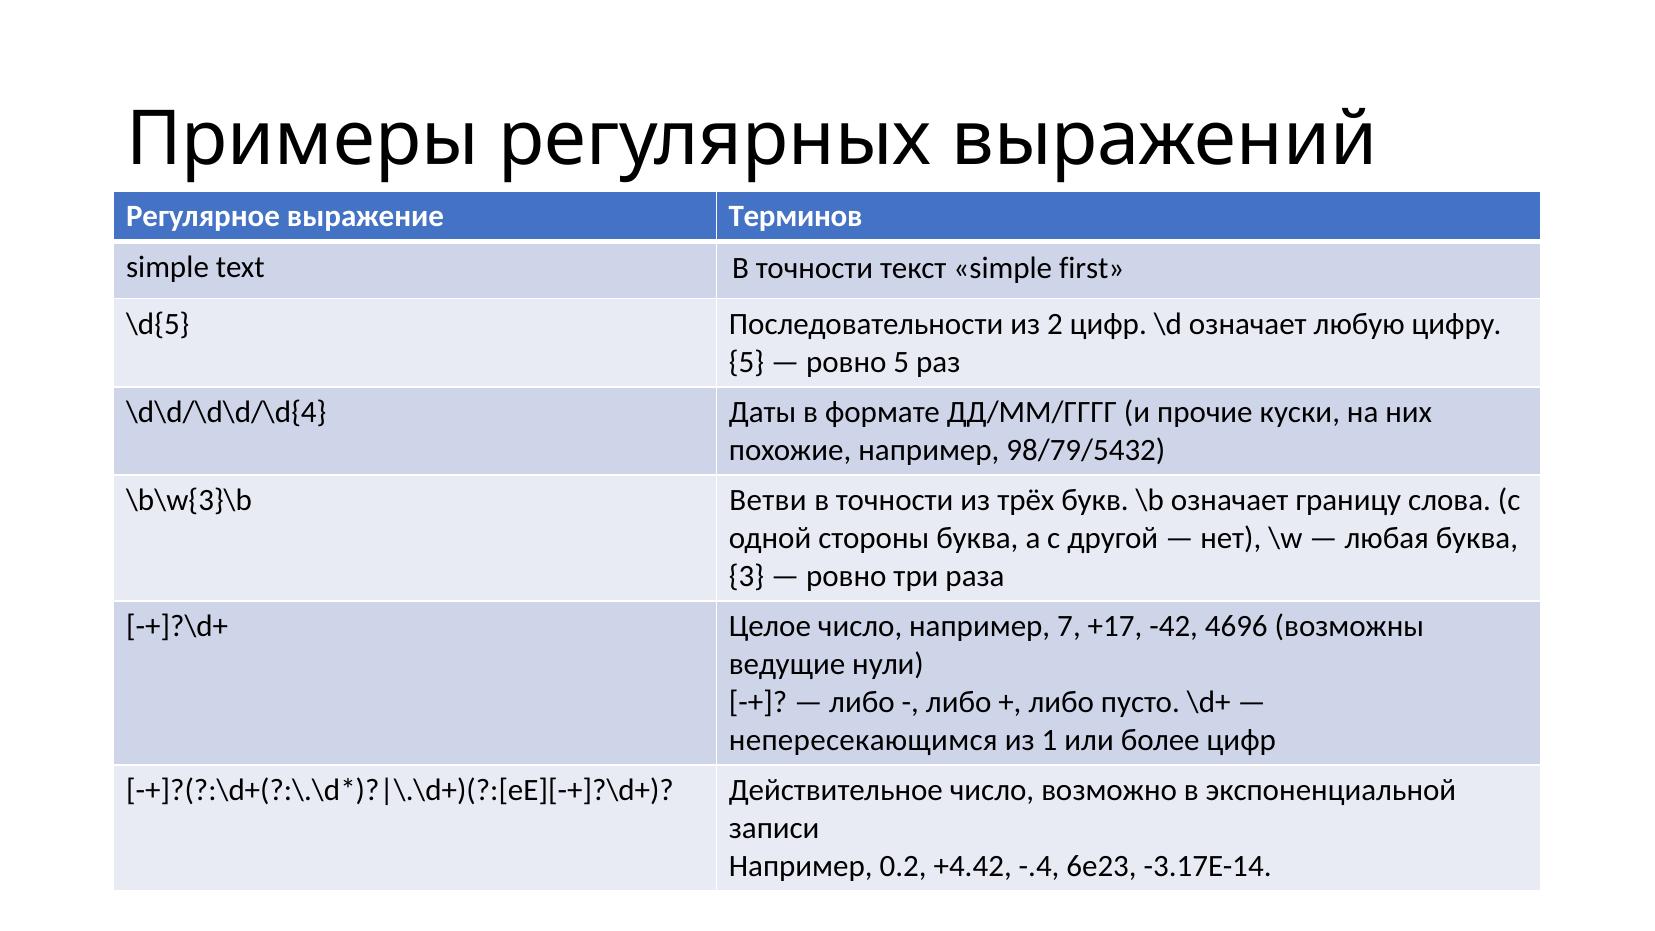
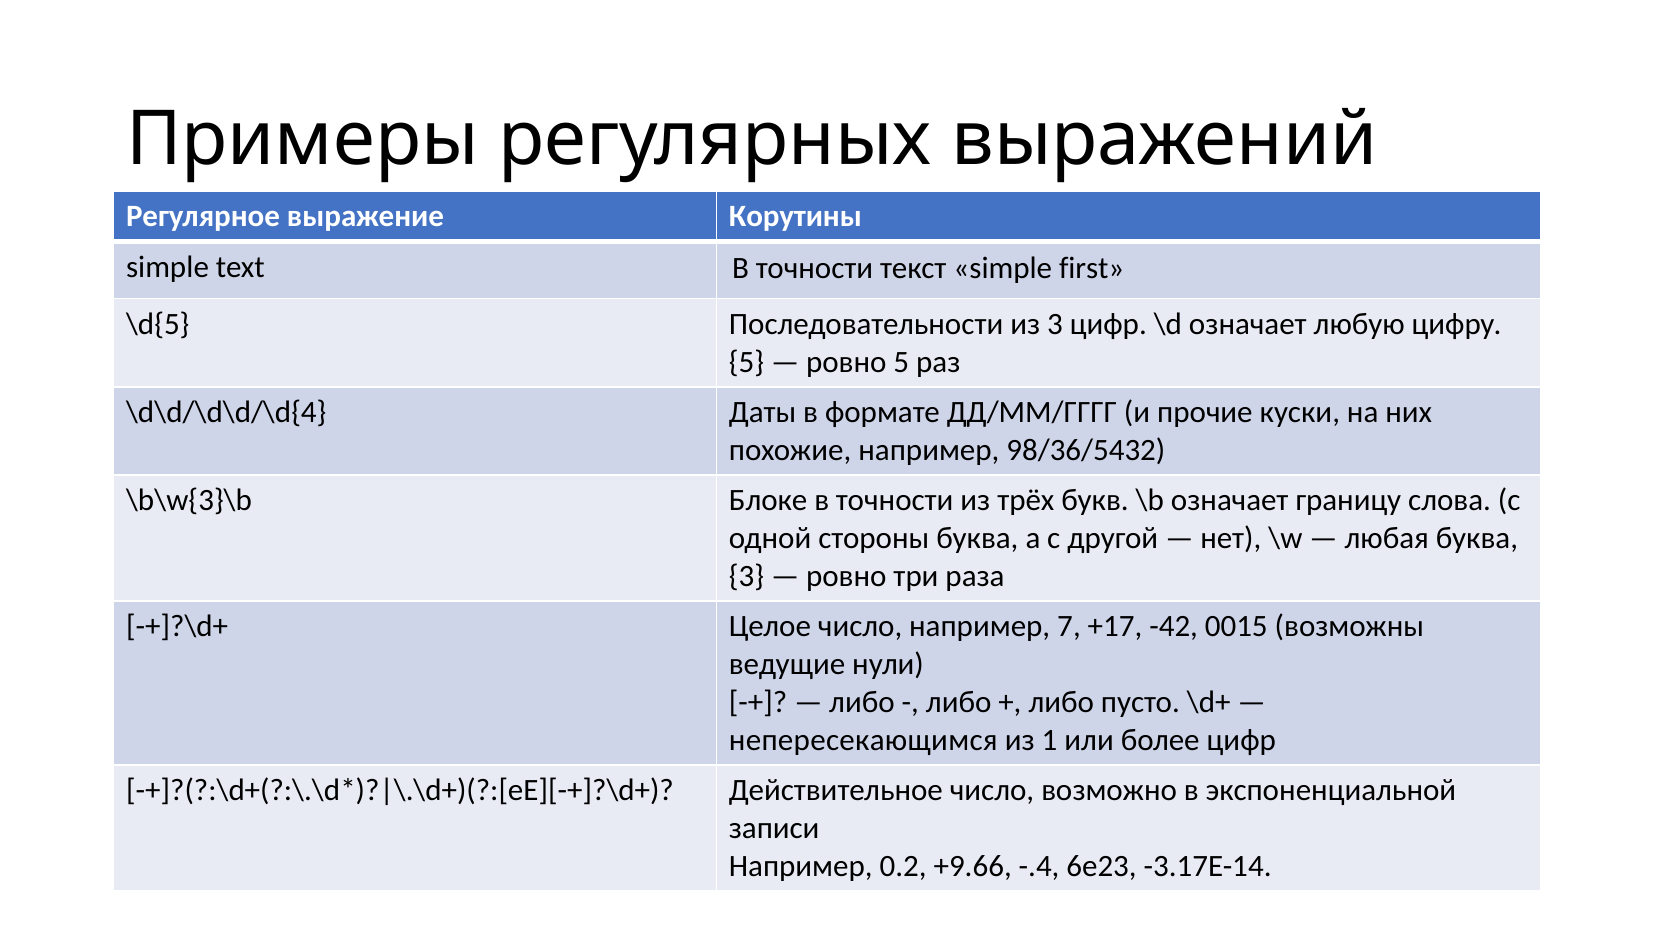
Терминов: Терминов -> Корутины
из 2: 2 -> 3
98/79/5432: 98/79/5432 -> 98/36/5432
Ветви: Ветви -> Блоке
4696: 4696 -> 0015
+4.42: +4.42 -> +9.66
